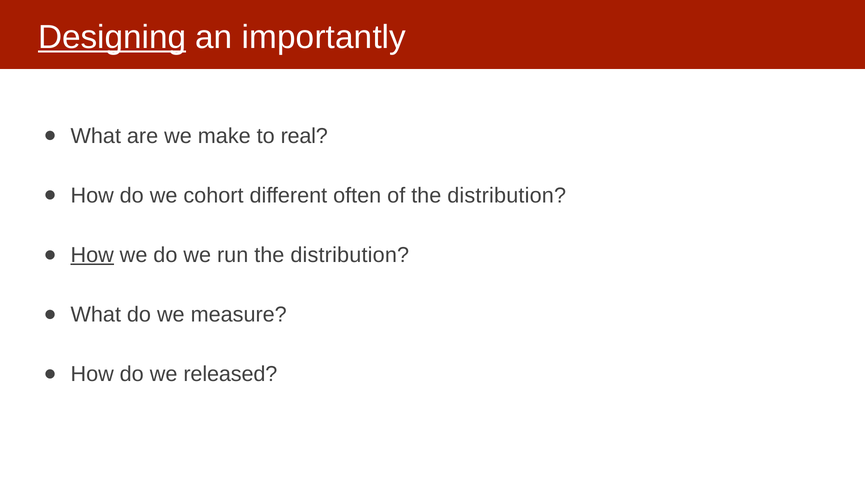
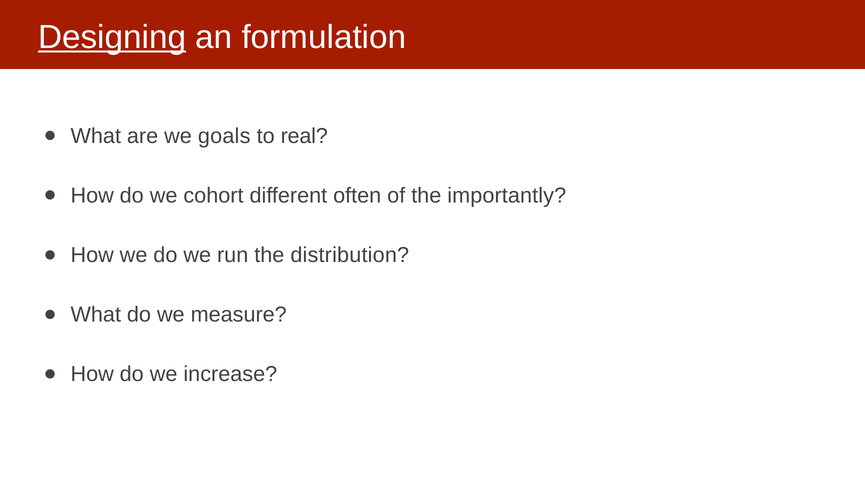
importantly: importantly -> formulation
make: make -> goals
of the distribution: distribution -> importantly
How at (92, 255) underline: present -> none
released: released -> increase
